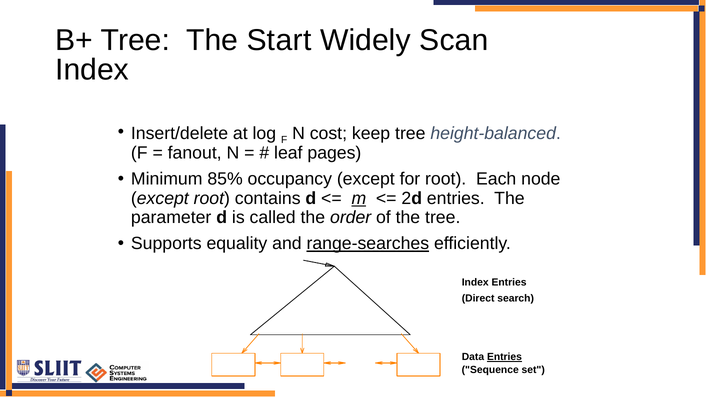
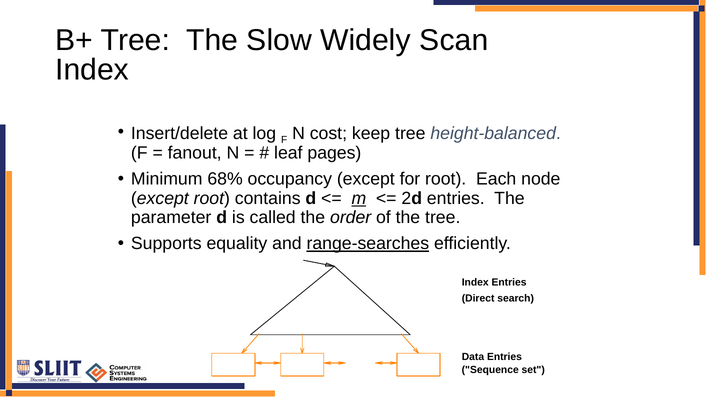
Start: Start -> Slow
85%: 85% -> 68%
Entries at (504, 357) underline: present -> none
